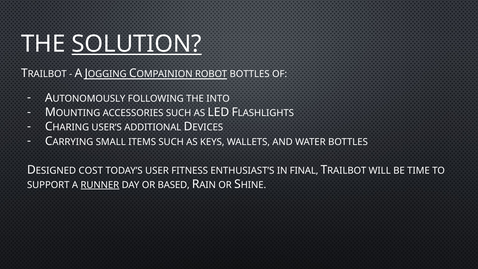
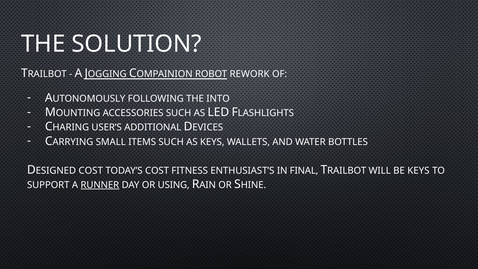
SOLUTION underline: present -> none
ROBOT BOTTLES: BOTTLES -> REWORK
TODAY’S USER: USER -> COST
BE TIME: TIME -> KEYS
BASED: BASED -> USING
